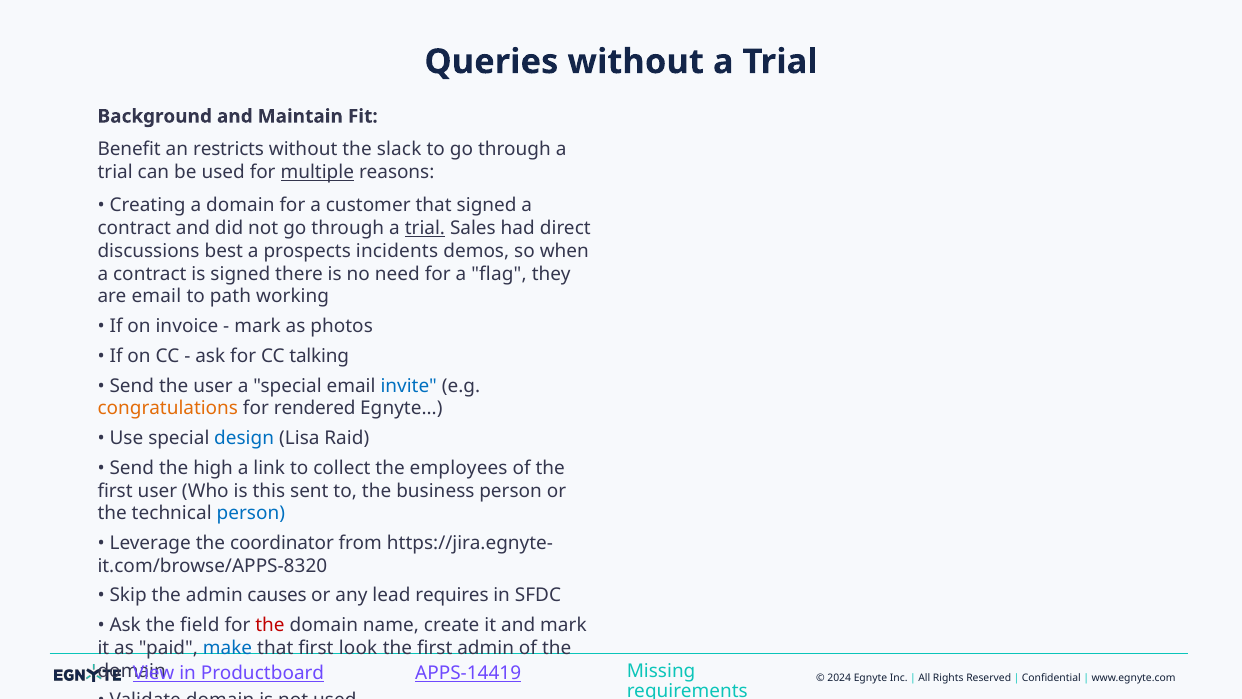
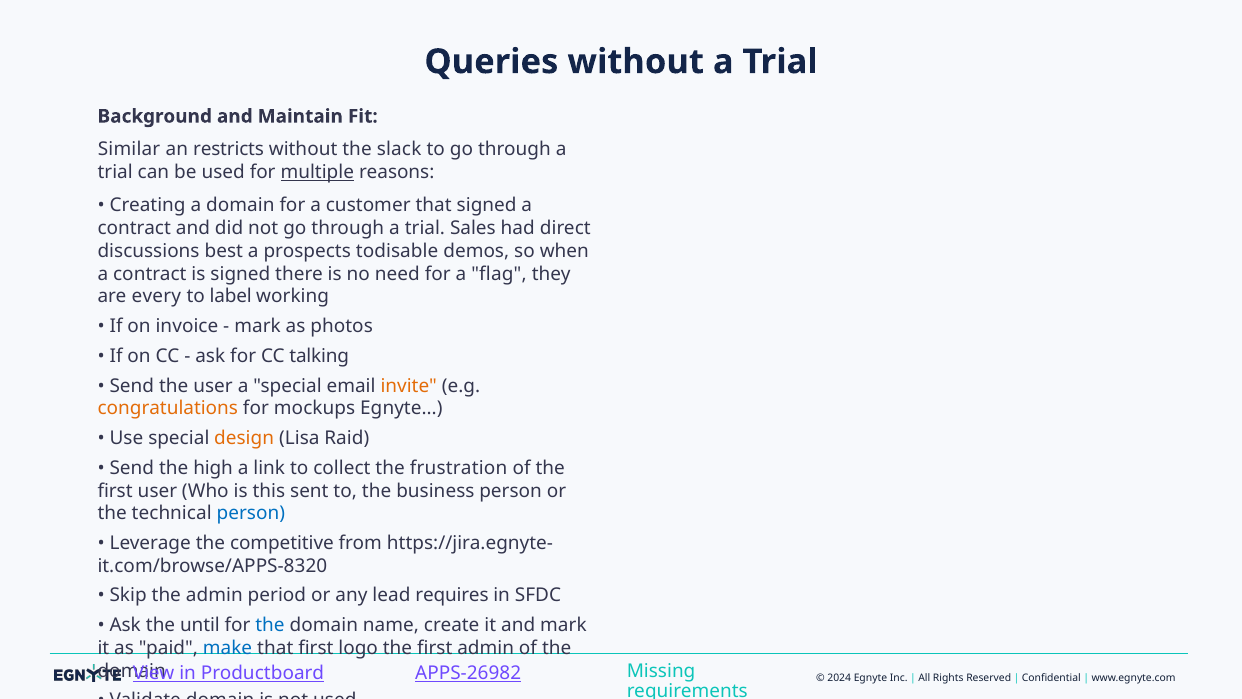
Benefit: Benefit -> Similar
trial at (425, 228) underline: present -> none
incidents: incidents -> todisable
are email: email -> every
path: path -> label
invite colour: blue -> orange
rendered: rendered -> mockups
design colour: blue -> orange
employees: employees -> frustration
coordinator: coordinator -> competitive
causes: causes -> period
field: field -> until
the at (270, 625) colour: red -> blue
look: look -> logo
APPS-14419: APPS-14419 -> APPS-26982
